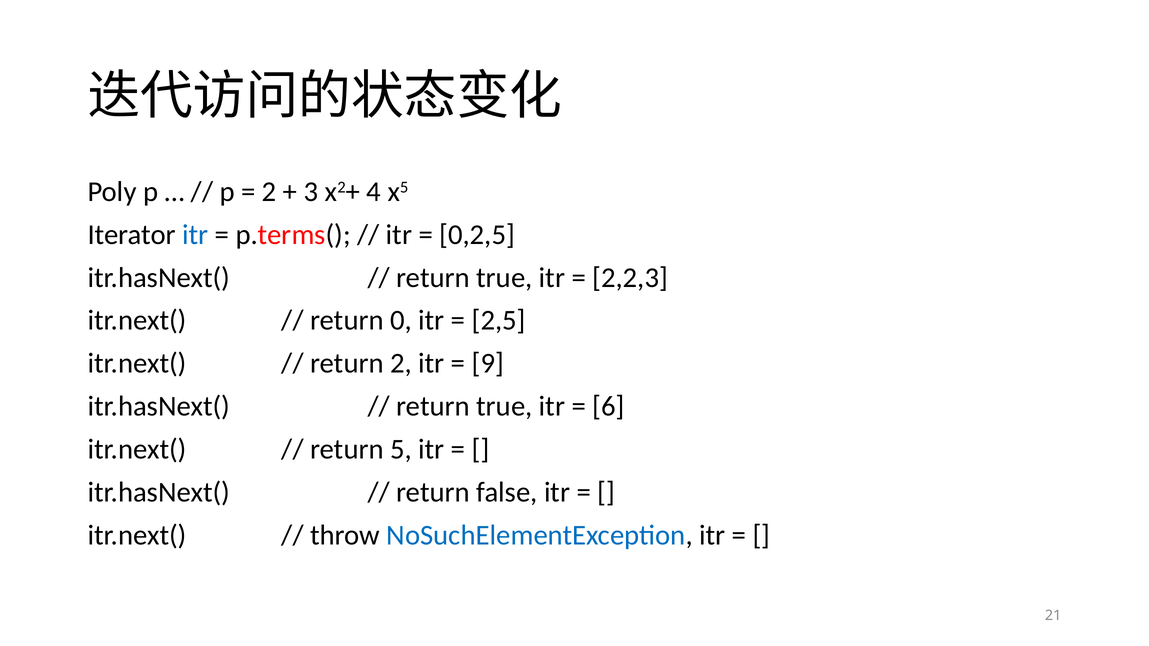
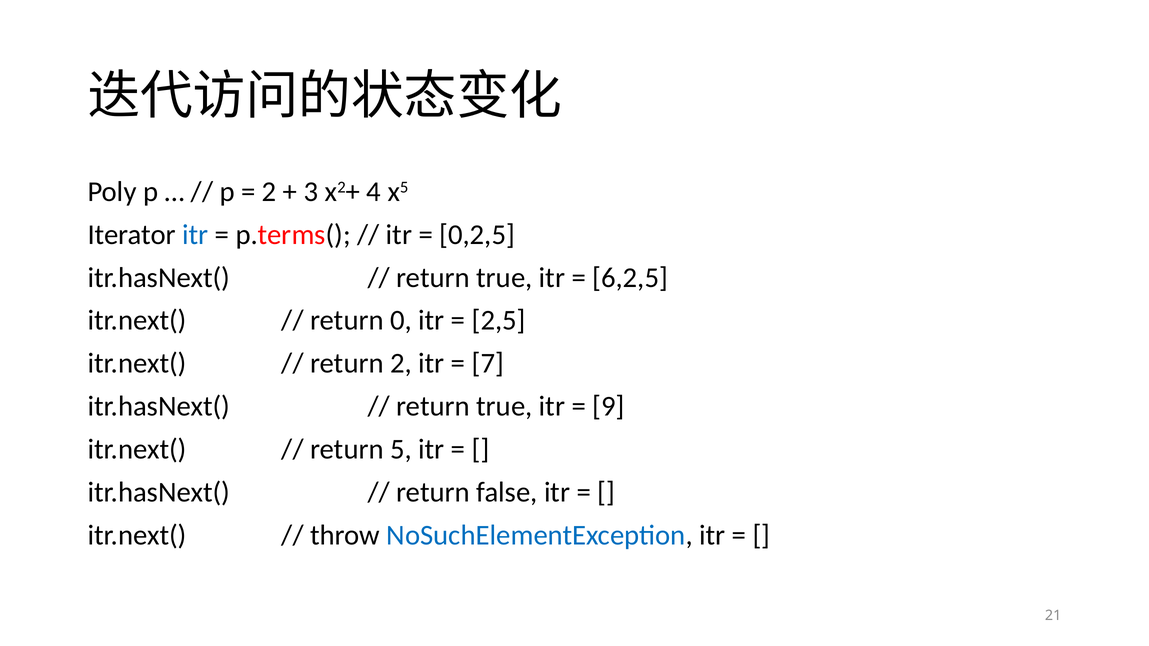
2,2,3: 2,2,3 -> 6,2,5
9: 9 -> 7
6: 6 -> 9
